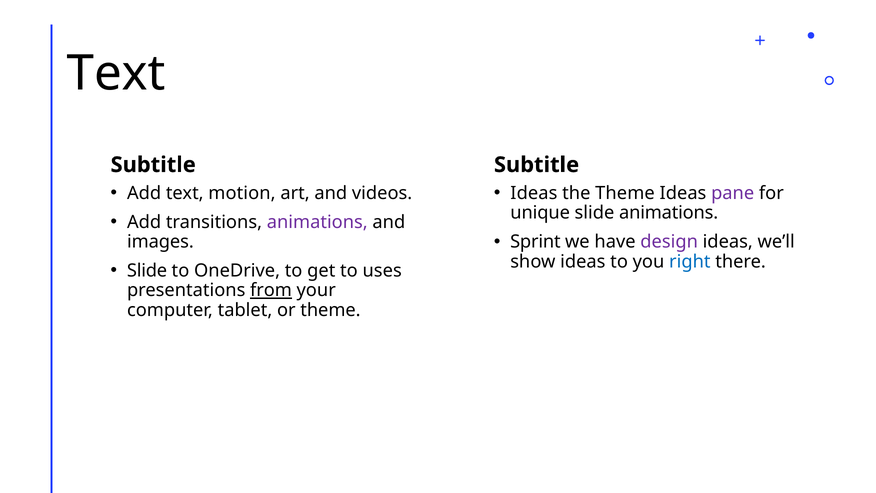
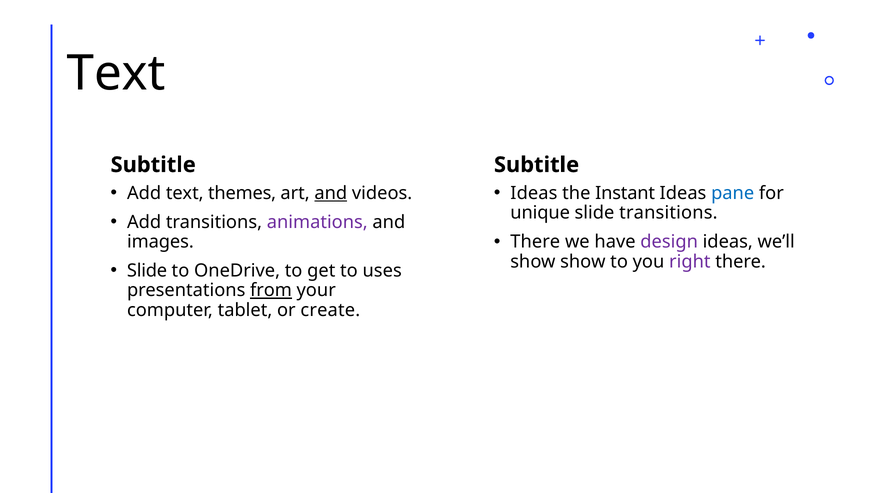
motion: motion -> themes
and at (331, 193) underline: none -> present
the Theme: Theme -> Instant
pane colour: purple -> blue
slide animations: animations -> transitions
Sprint at (535, 242): Sprint -> There
show ideas: ideas -> show
right colour: blue -> purple
or theme: theme -> create
